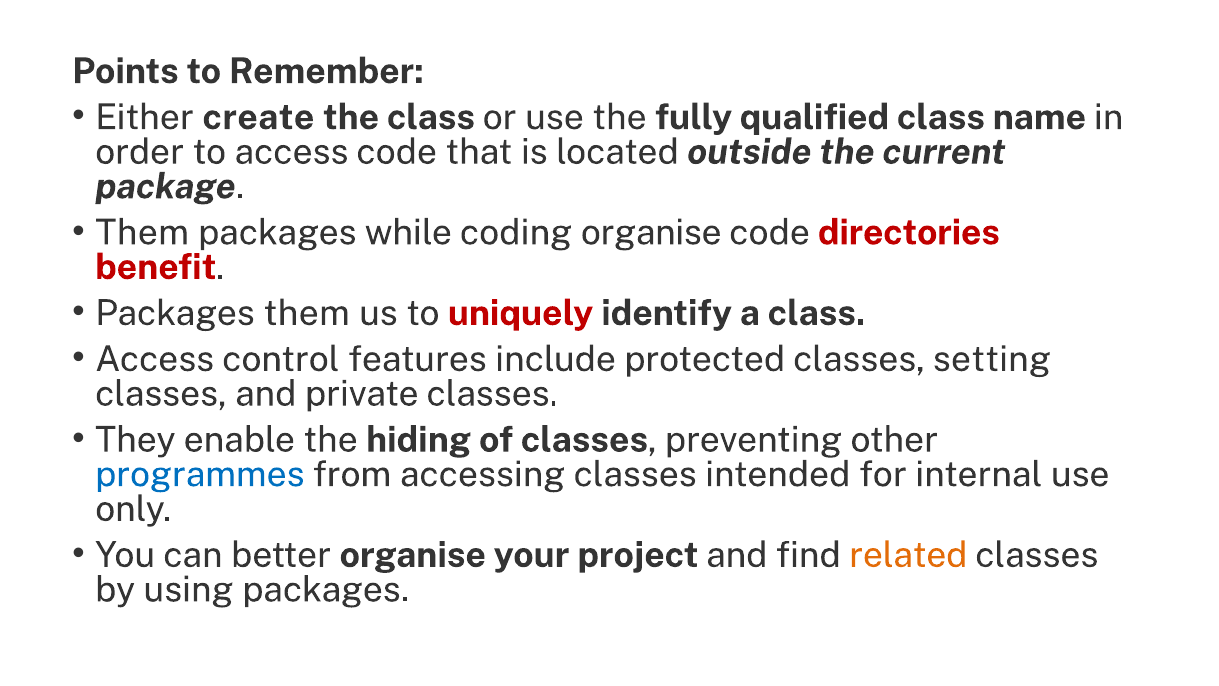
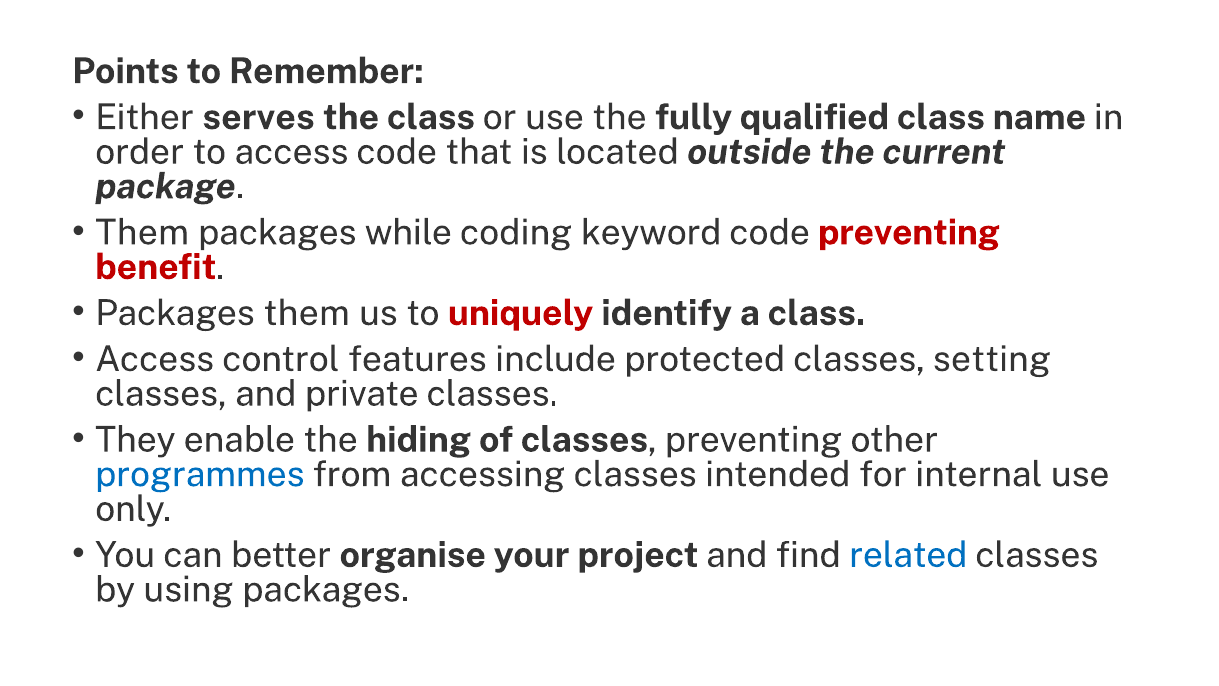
create: create -> serves
coding organise: organise -> keyword
code directories: directories -> preventing
related colour: orange -> blue
